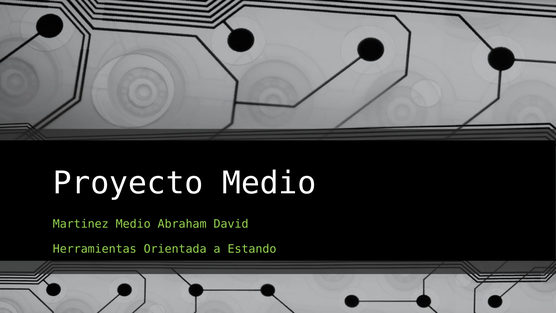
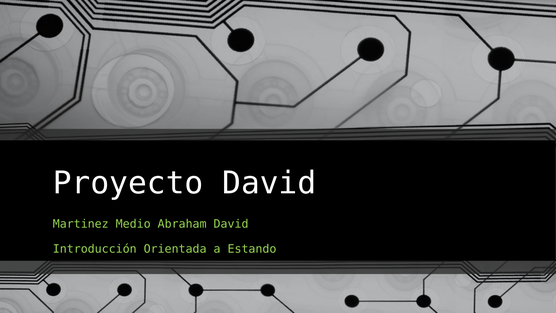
Proyecto Medio: Medio -> David
Herramientas: Herramientas -> Introducción
